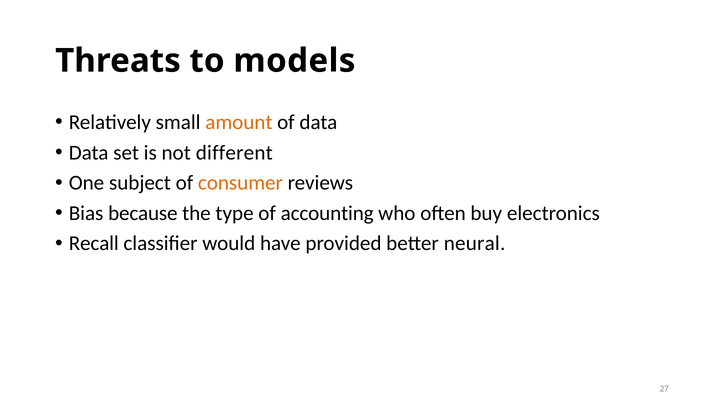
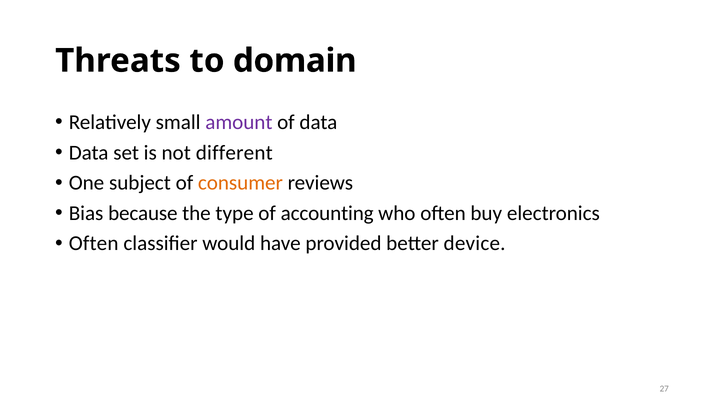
models: models -> domain
amount colour: orange -> purple
Recall at (94, 244): Recall -> Often
neural: neural -> device
